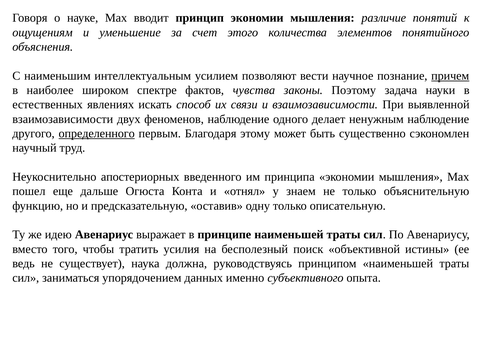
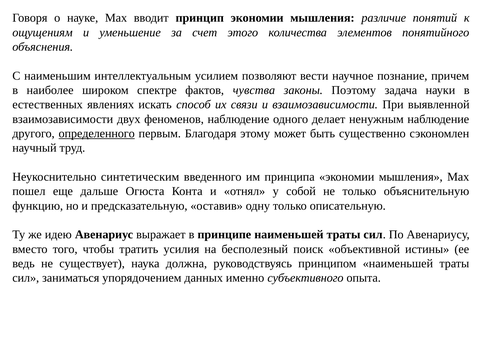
причем underline: present -> none
апостериорных: апостериорных -> синтетическим
знаем: знаем -> собой
